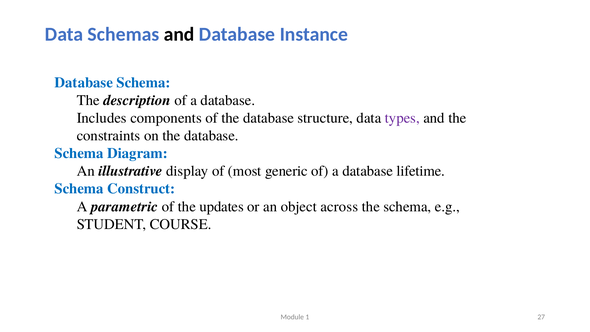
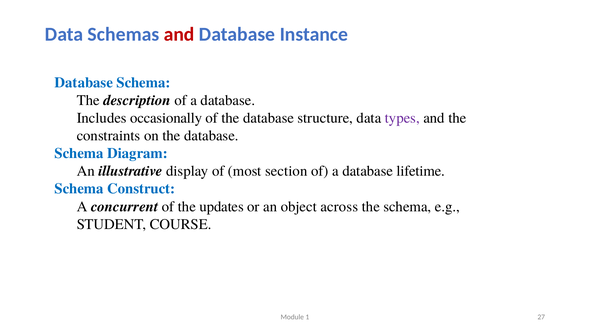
and at (179, 34) colour: black -> red
components: components -> occasionally
generic: generic -> section
parametric: parametric -> concurrent
